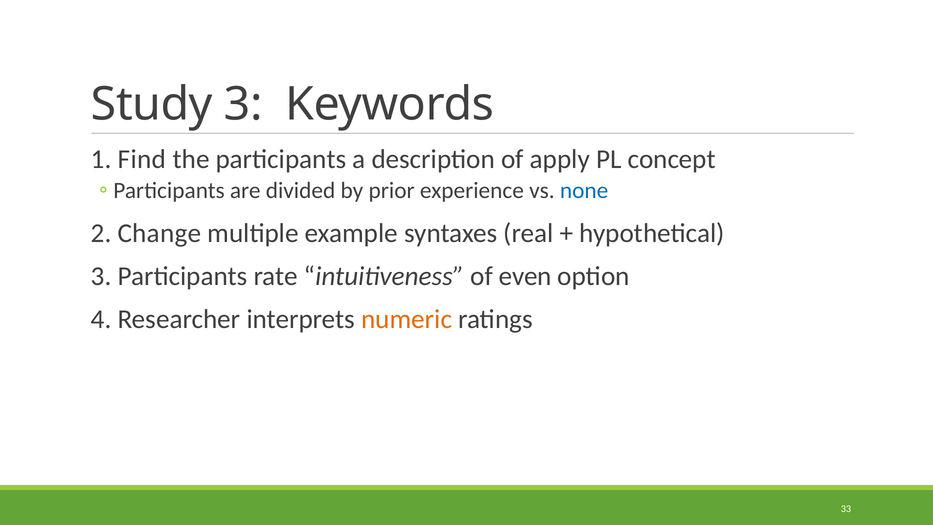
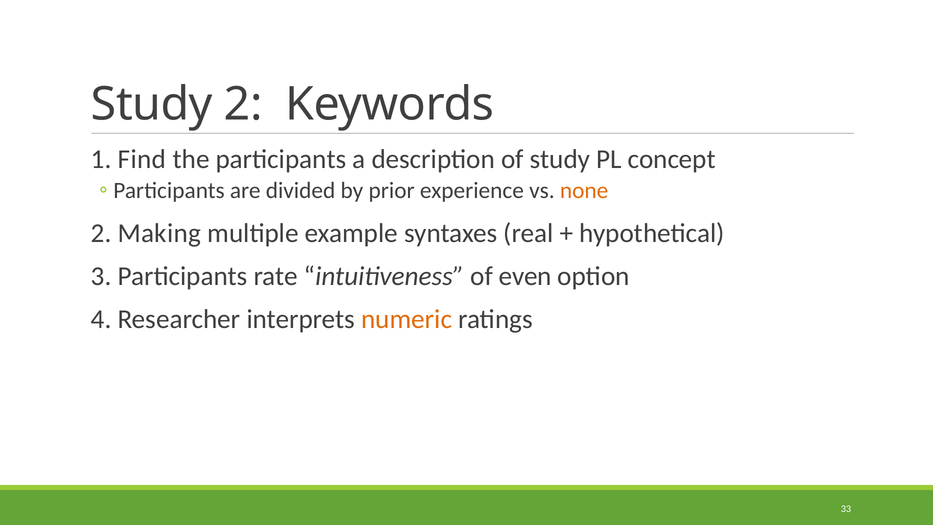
Study 3: 3 -> 2
of apply: apply -> study
none colour: blue -> orange
Change: Change -> Making
